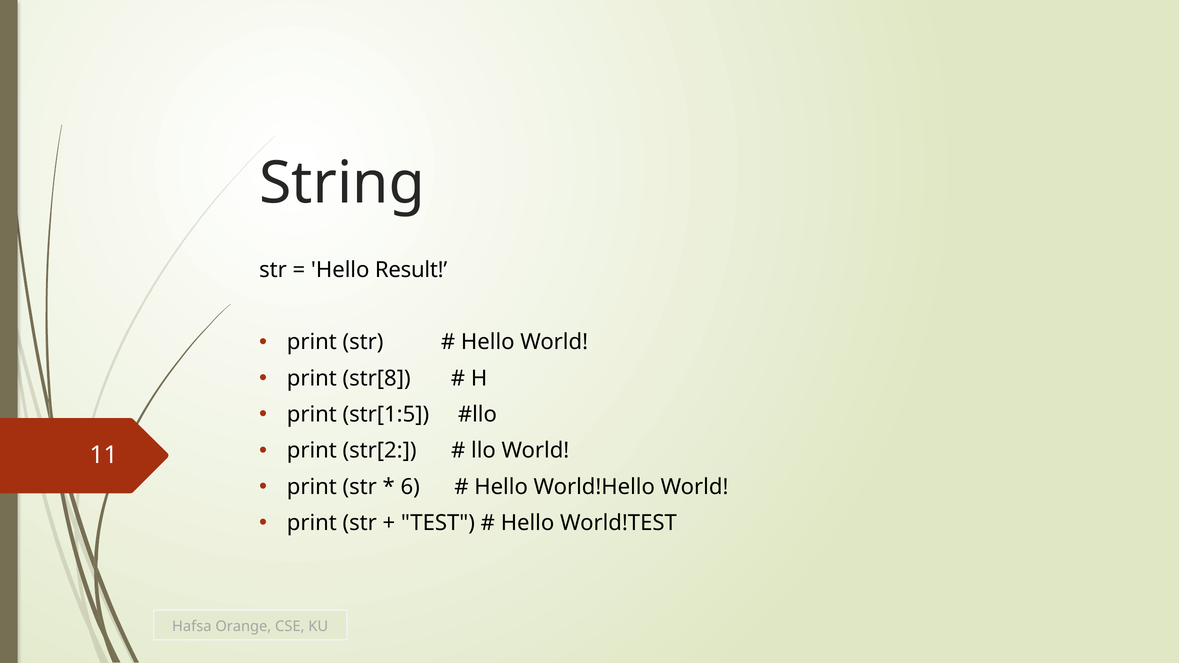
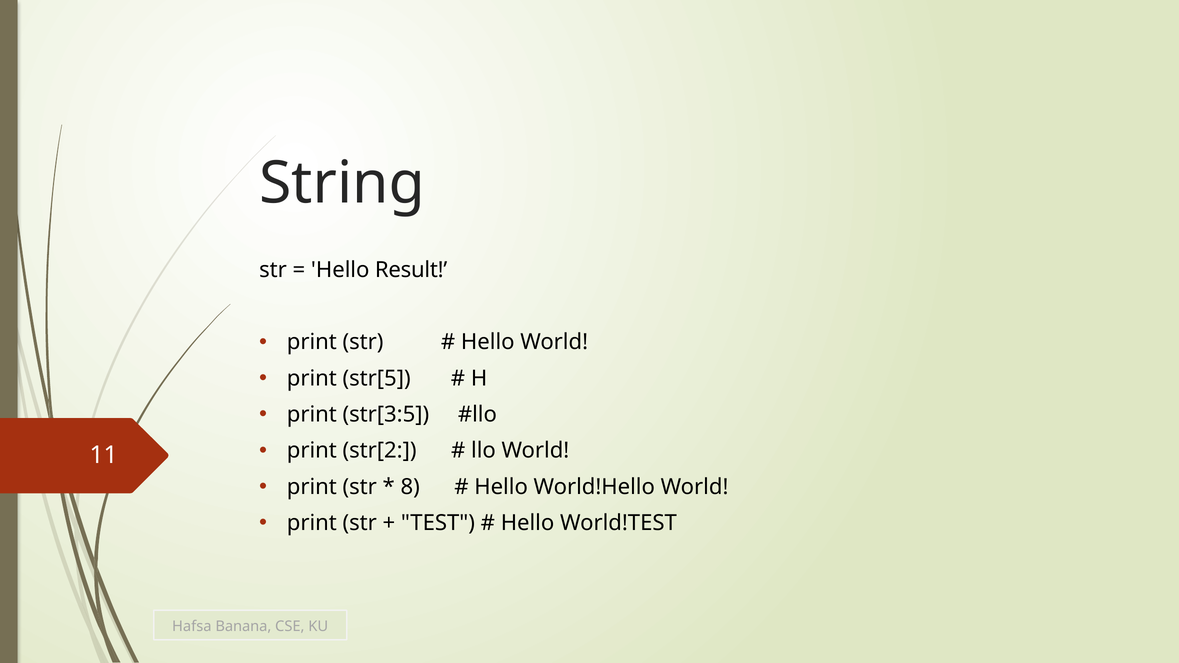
str[8: str[8 -> str[5
str[1:5: str[1:5 -> str[3:5
6: 6 -> 8
Orange: Orange -> Banana
